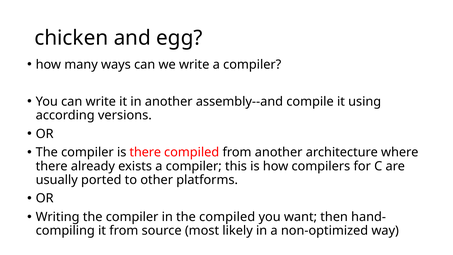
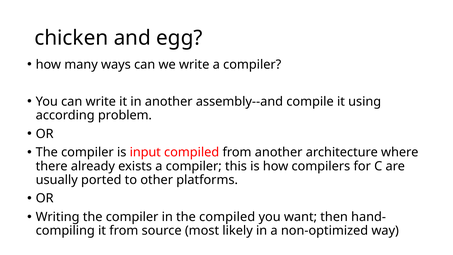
versions: versions -> problem
is there: there -> input
